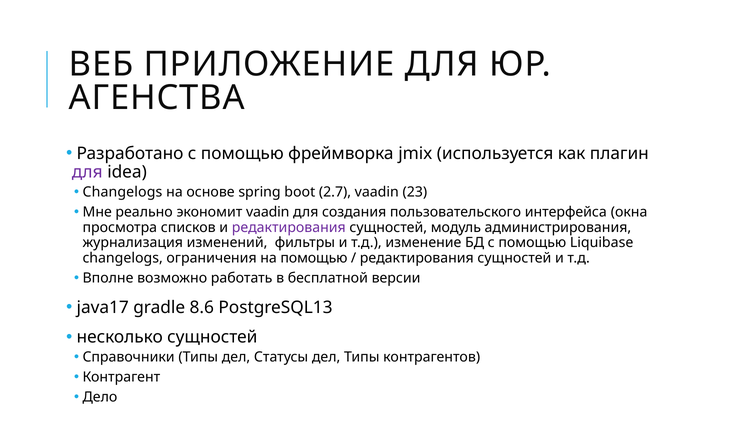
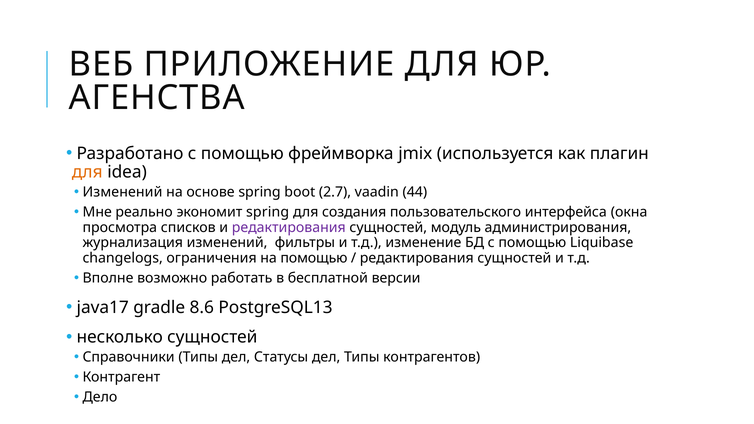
для at (87, 172) colour: purple -> orange
Changelogs at (122, 192): Changelogs -> Изменений
23: 23 -> 44
экономит vaadin: vaadin -> spring
